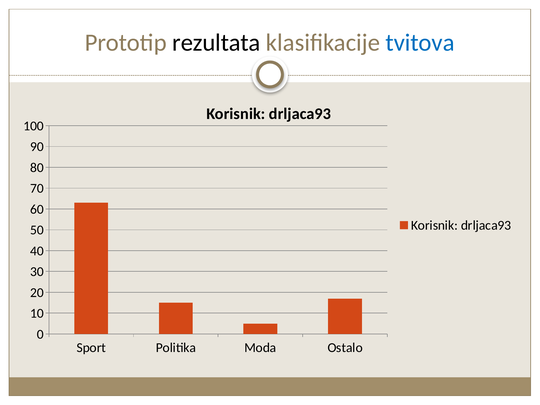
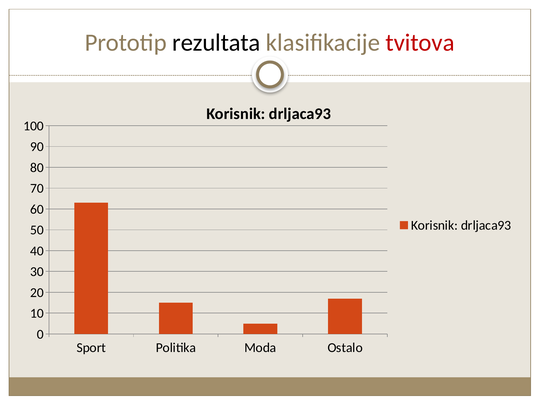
tvitova colour: blue -> red
